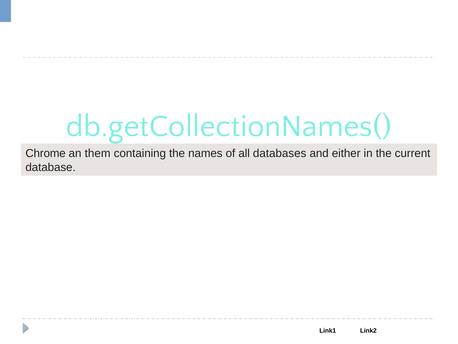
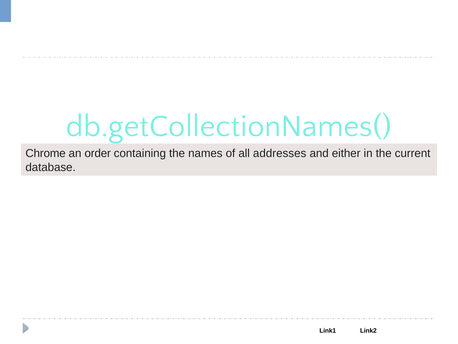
them: them -> order
databases: databases -> addresses
